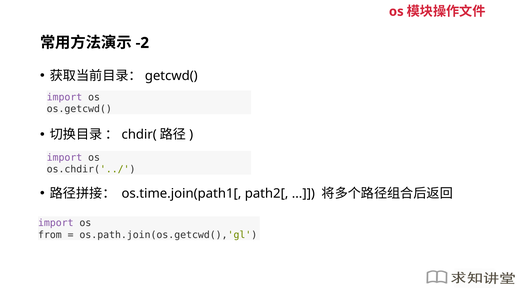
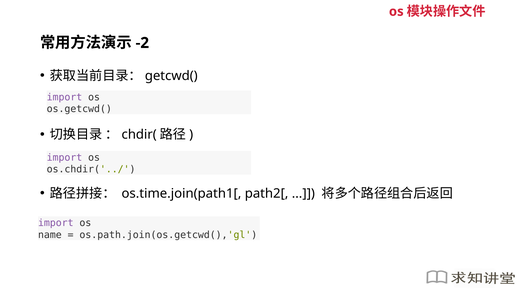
from: from -> name
